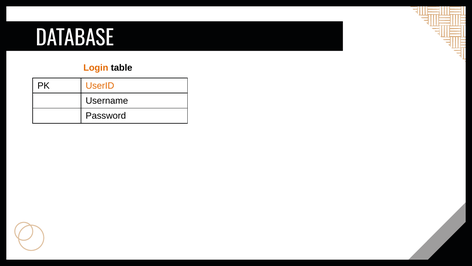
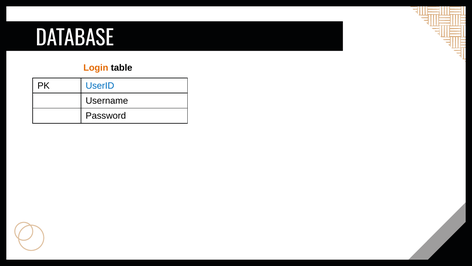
UserID colour: orange -> blue
